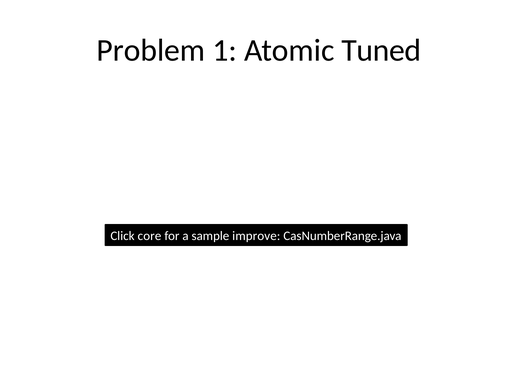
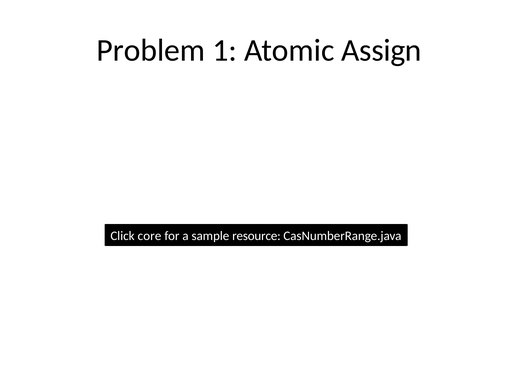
Tuned: Tuned -> Assign
improve: improve -> resource
